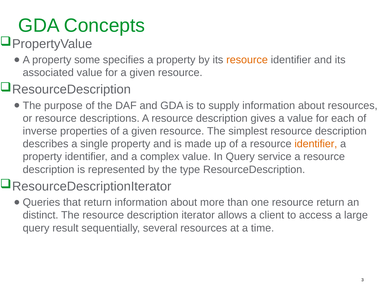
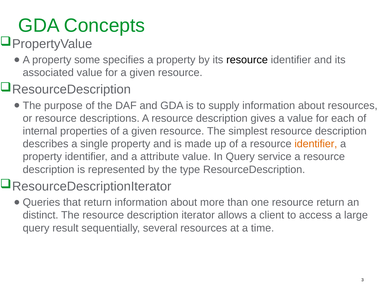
resource at (247, 60) colour: orange -> black
inverse: inverse -> internal
complex: complex -> attribute
